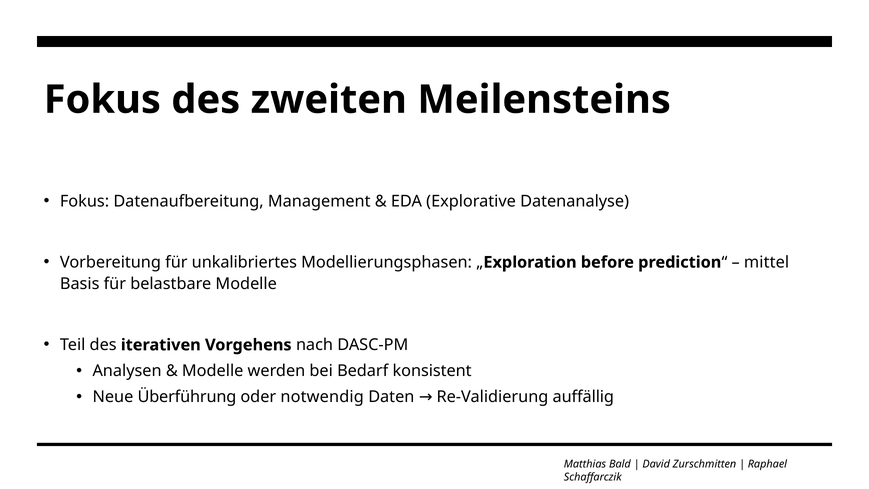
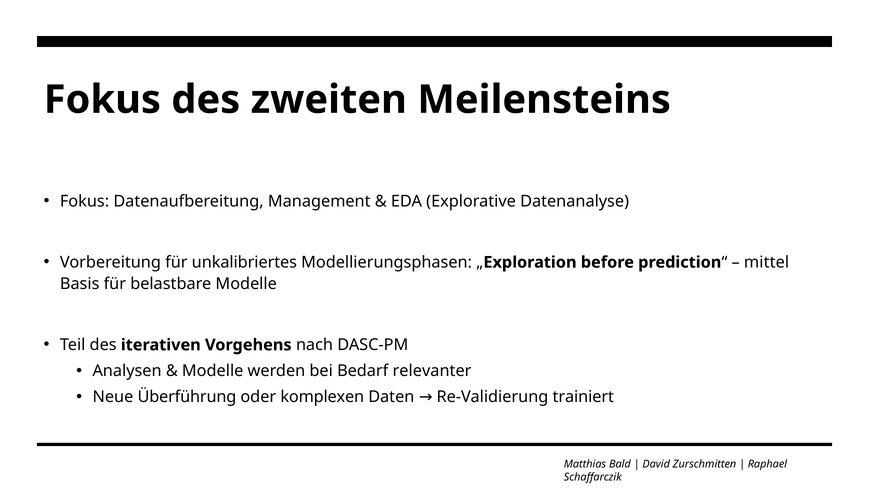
konsistent: konsistent -> relevanter
notwendig: notwendig -> komplexen
auffällig: auffällig -> trainiert
